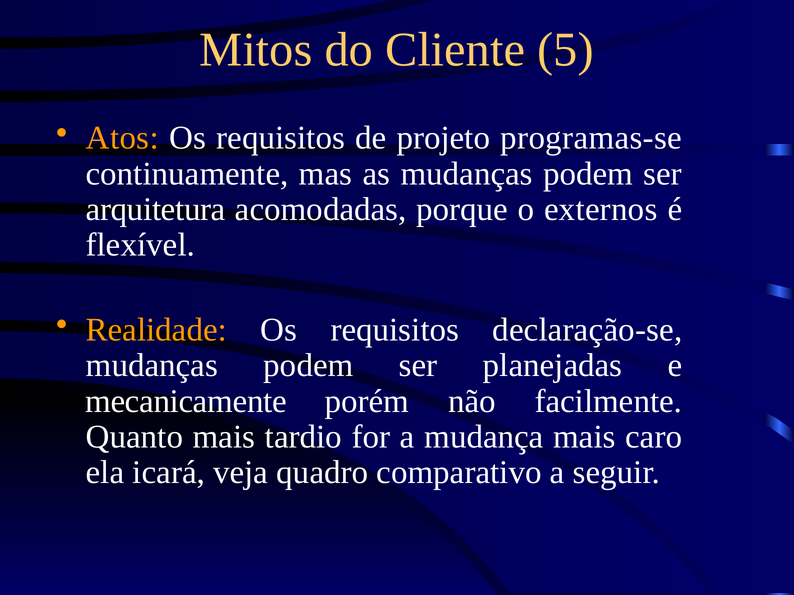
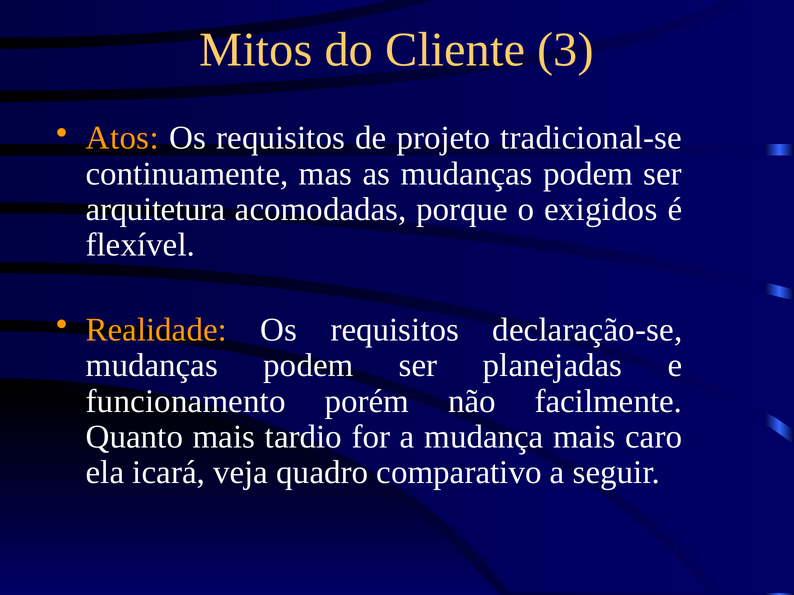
5: 5 -> 3
programas-se: programas-se -> tradicional-se
externos: externos -> exigidos
mecanicamente: mecanicamente -> funcionamento
